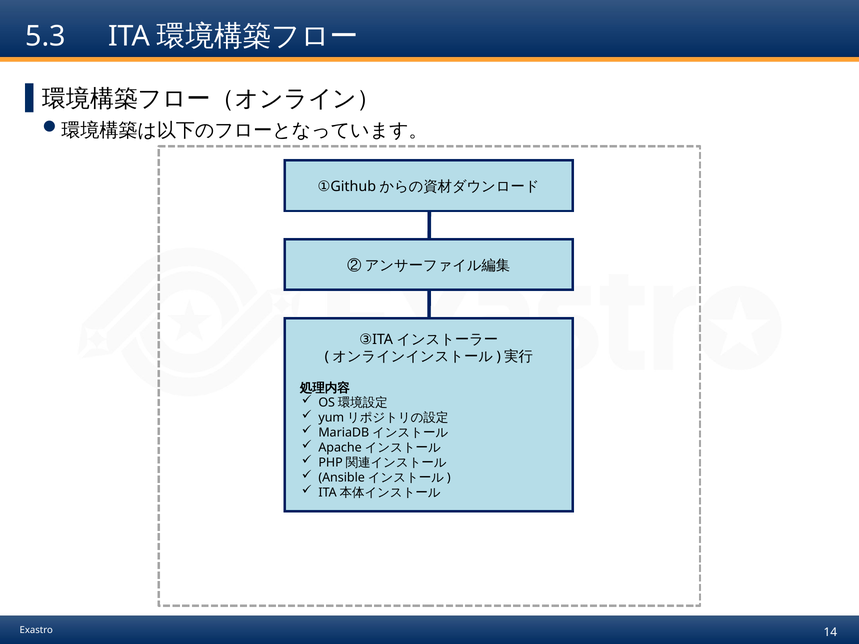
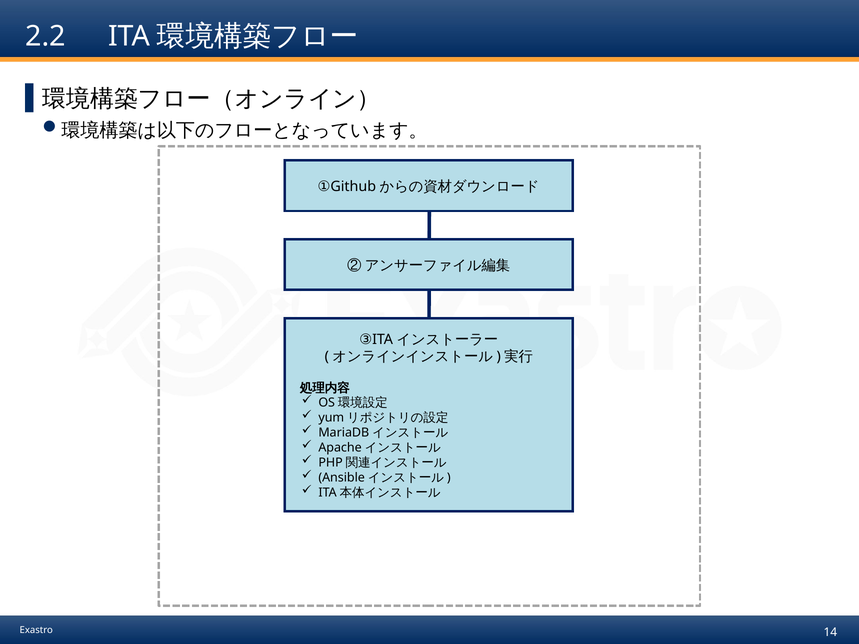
5.3: 5.3 -> 2.2
